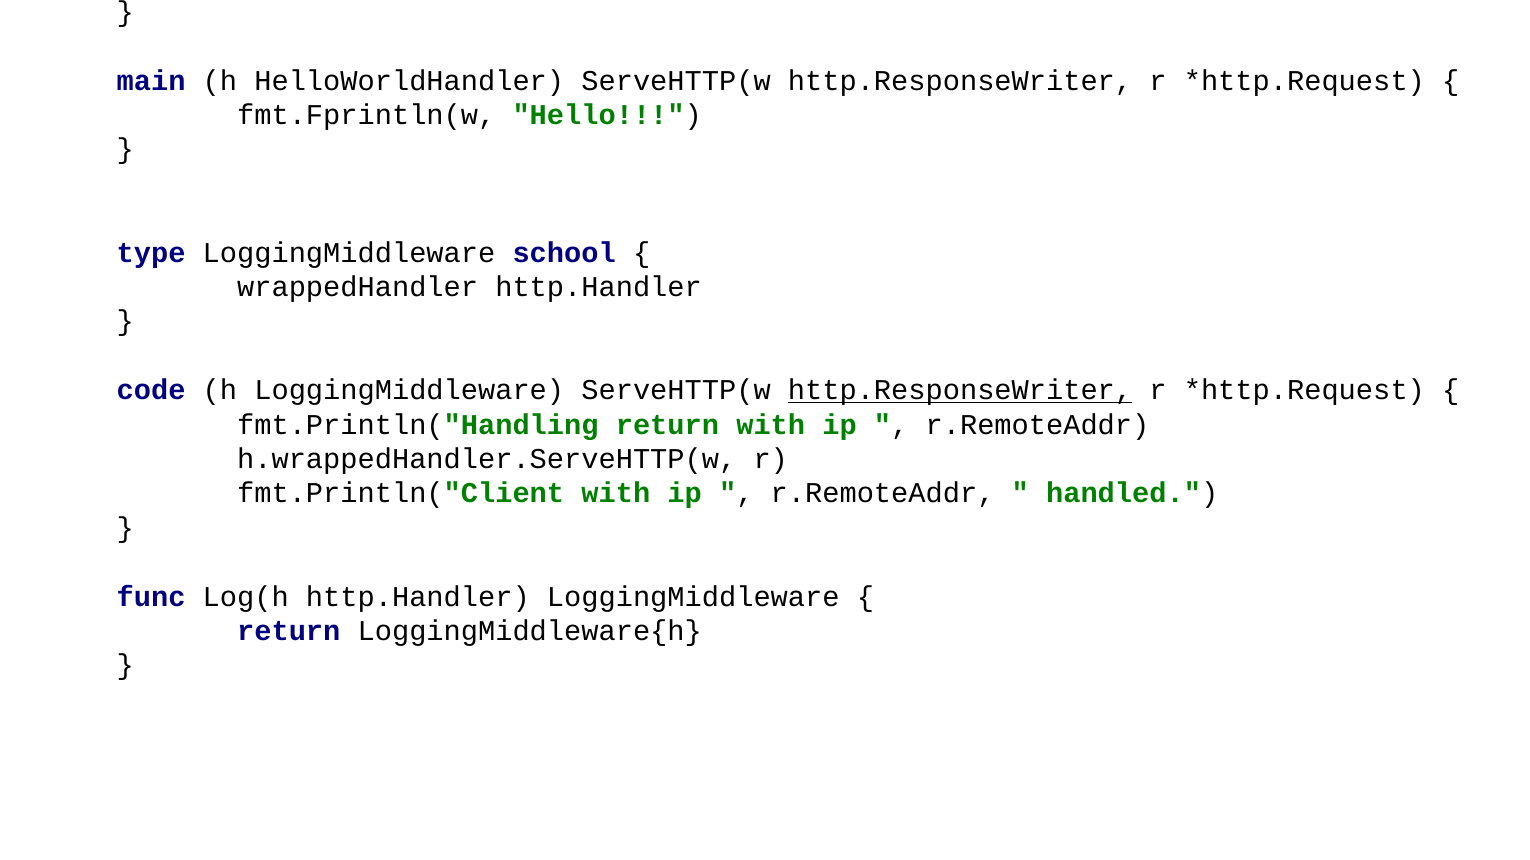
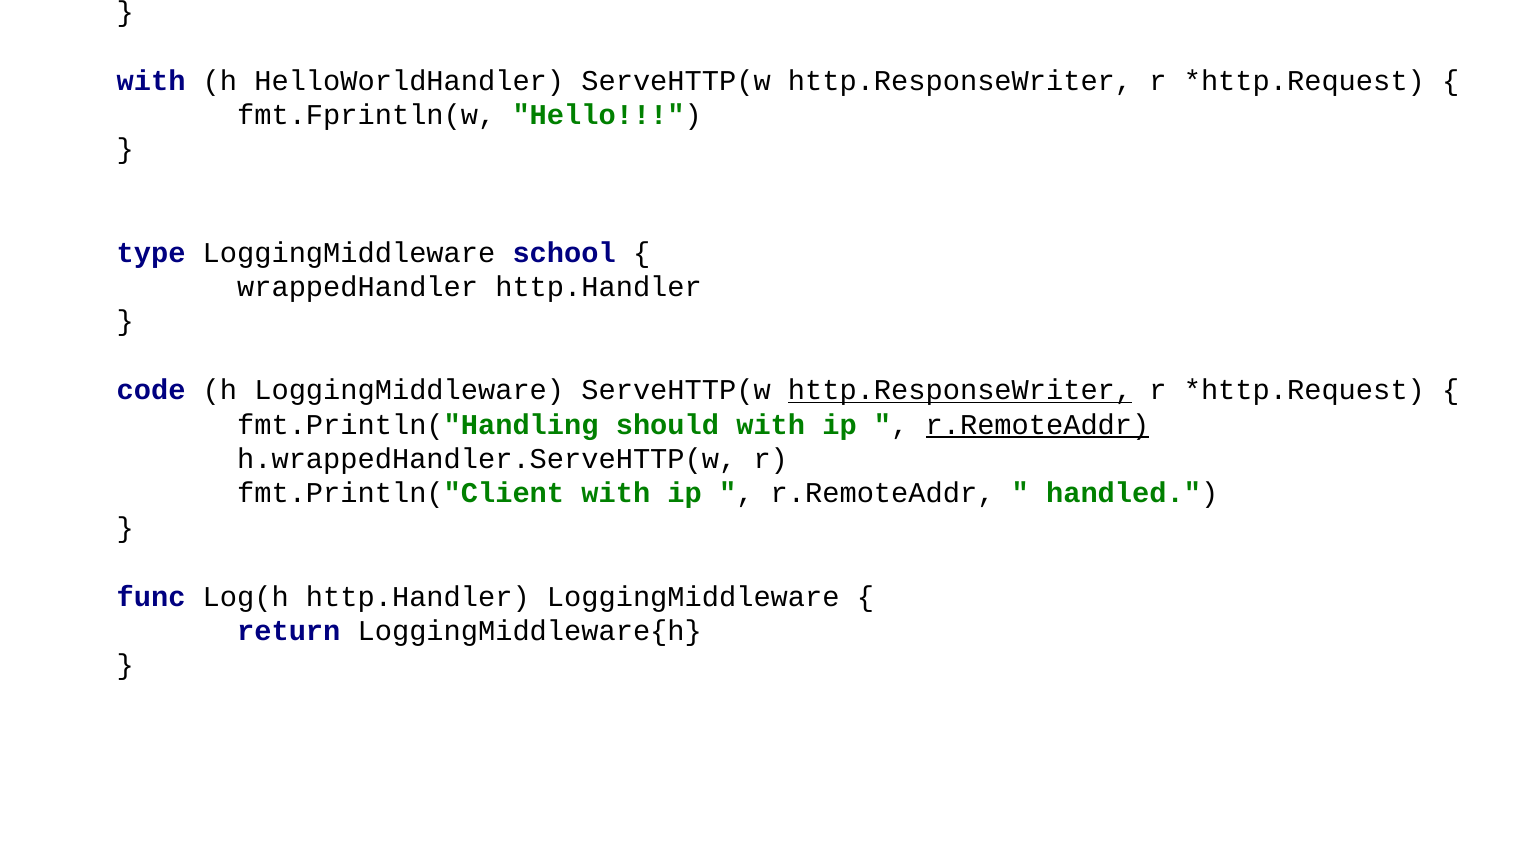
main at (151, 81): main -> with
fmt.Println("Handling return: return -> should
r.RemoteAddr at (1038, 425) underline: none -> present
